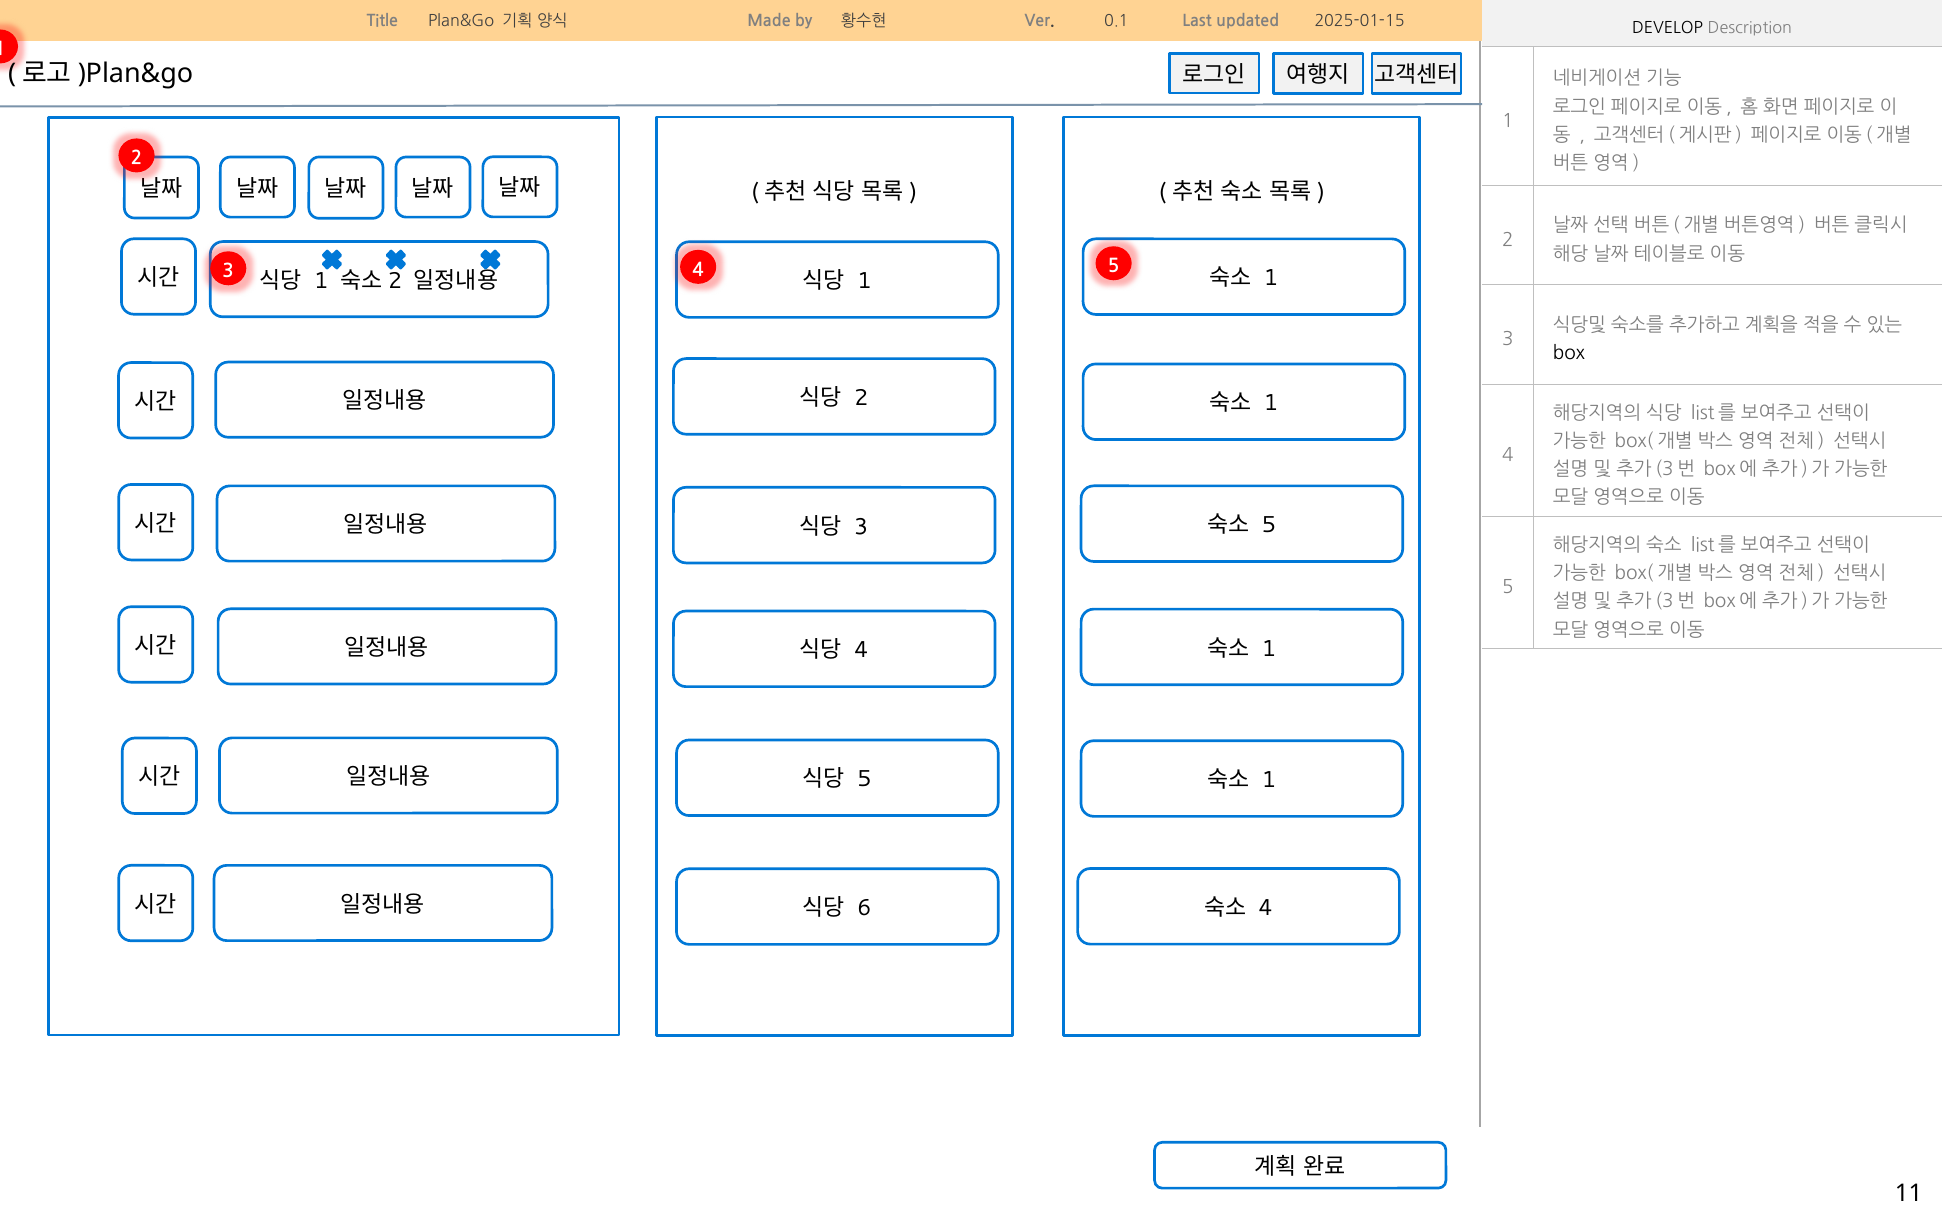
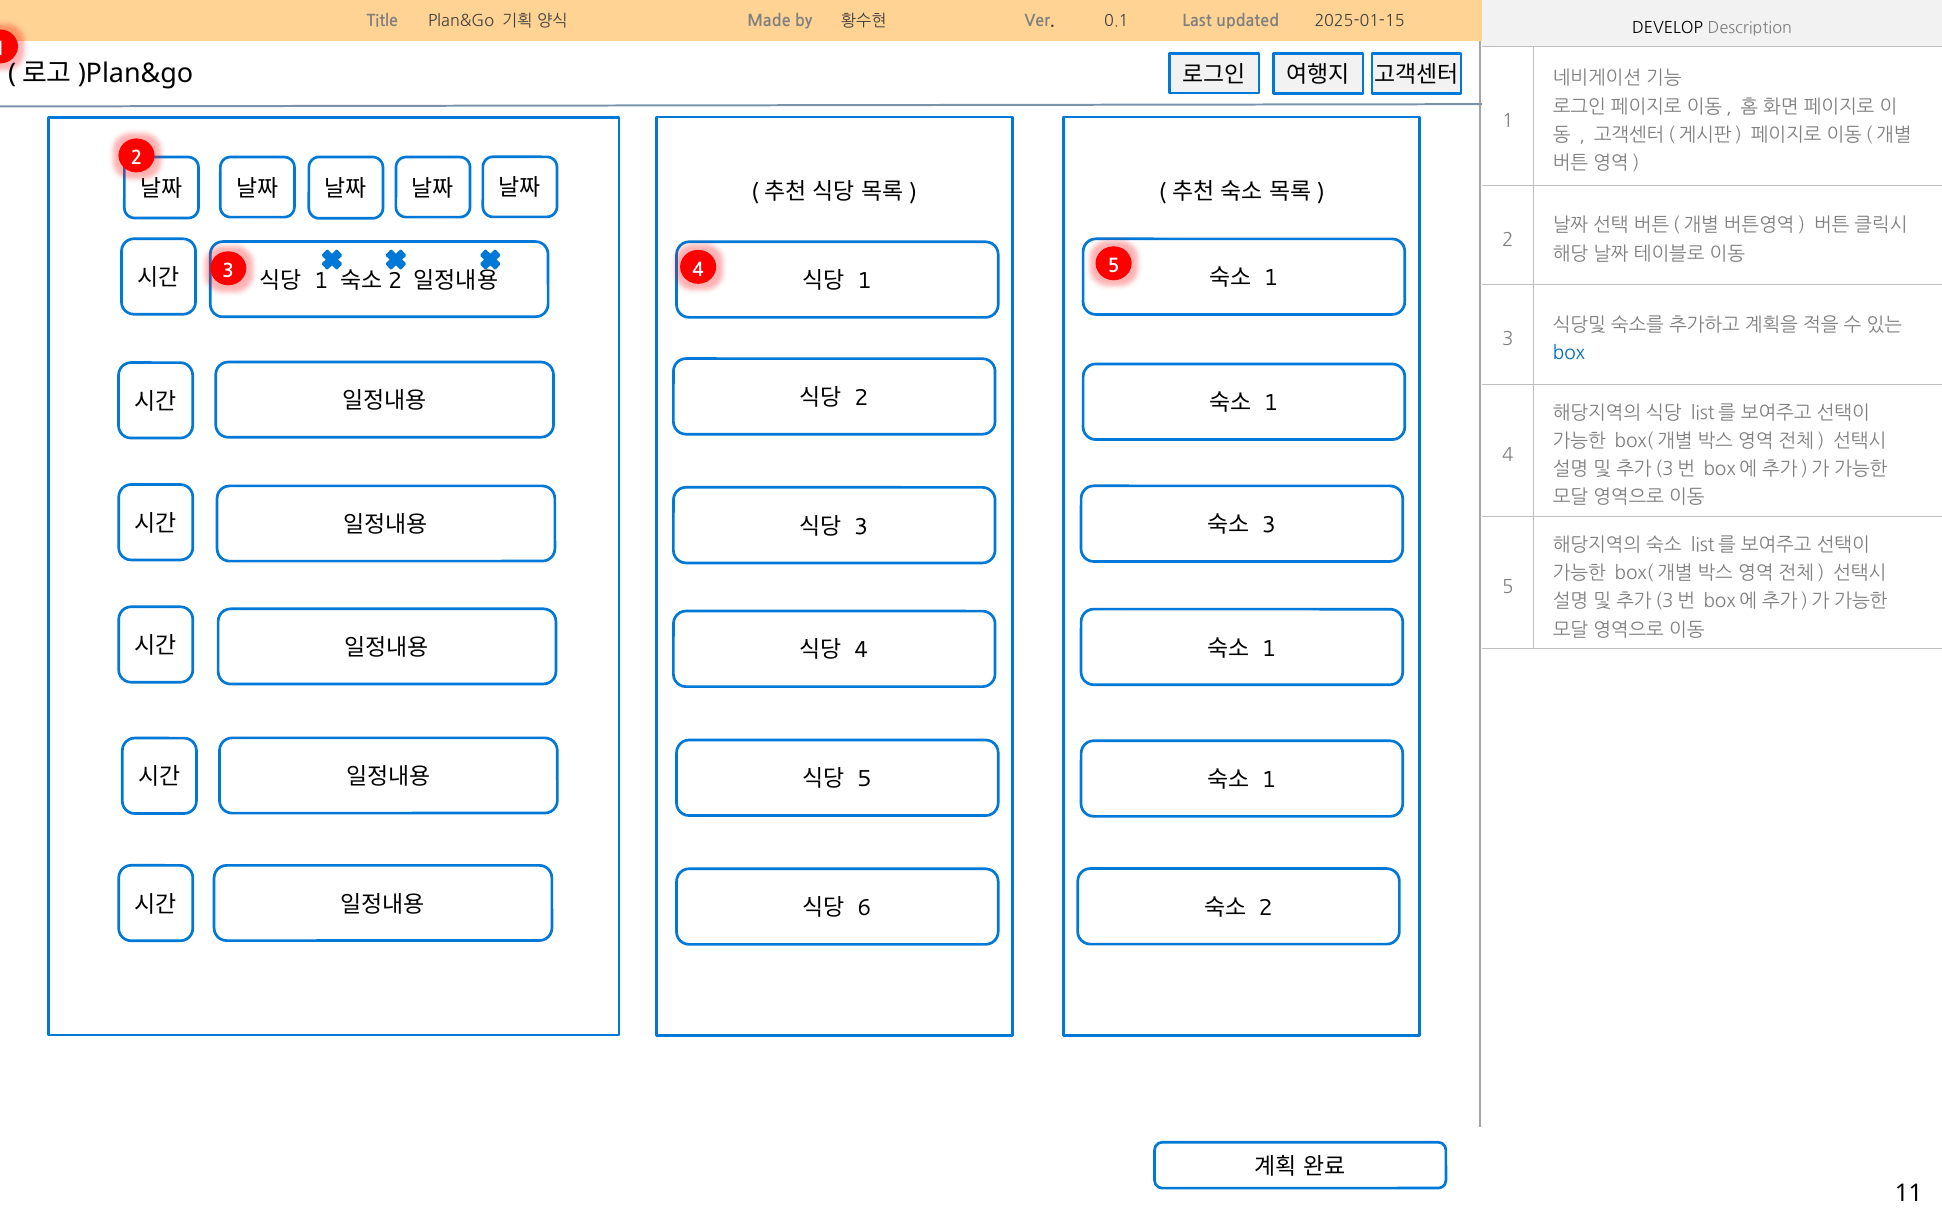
box colour: black -> blue
5 at (1269, 525): 5 -> 3
4 at (1265, 908): 4 -> 2
